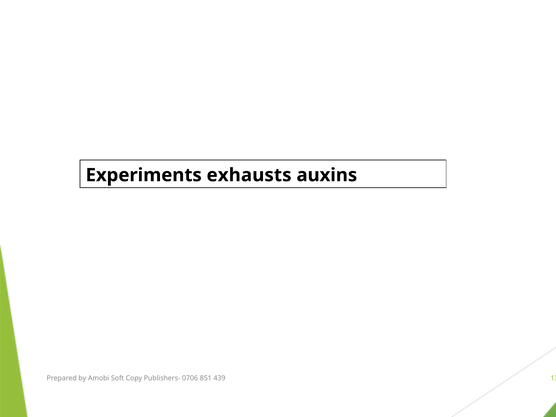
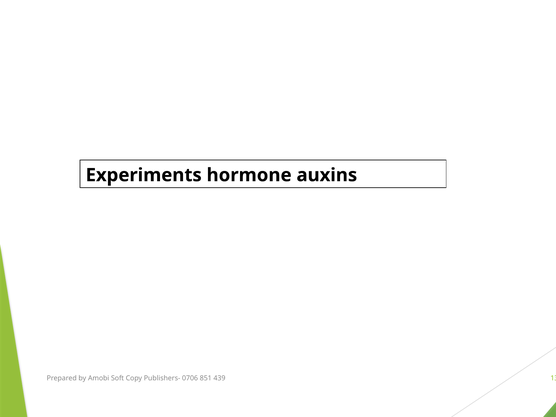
exhausts: exhausts -> hormone
